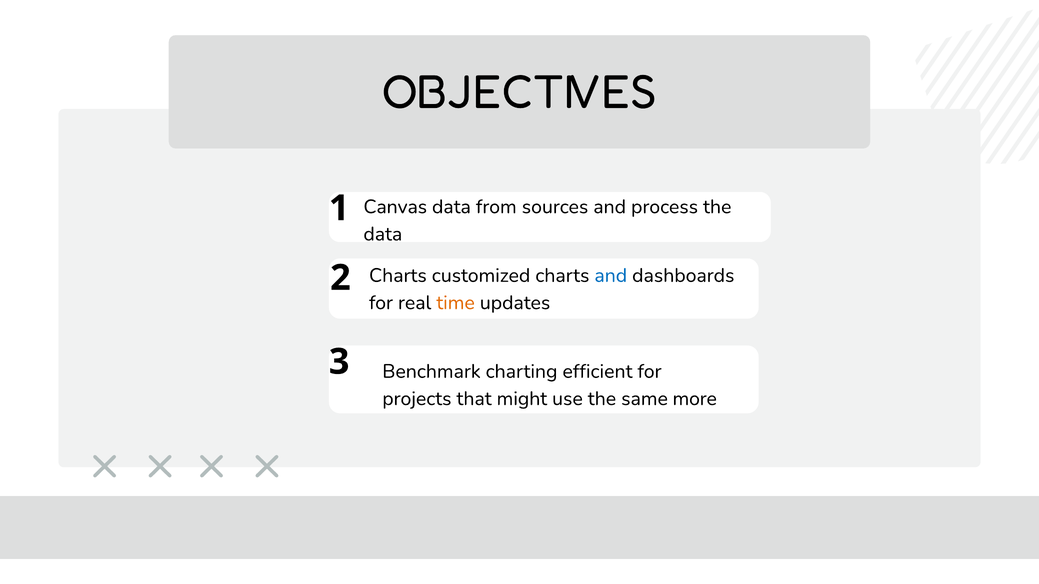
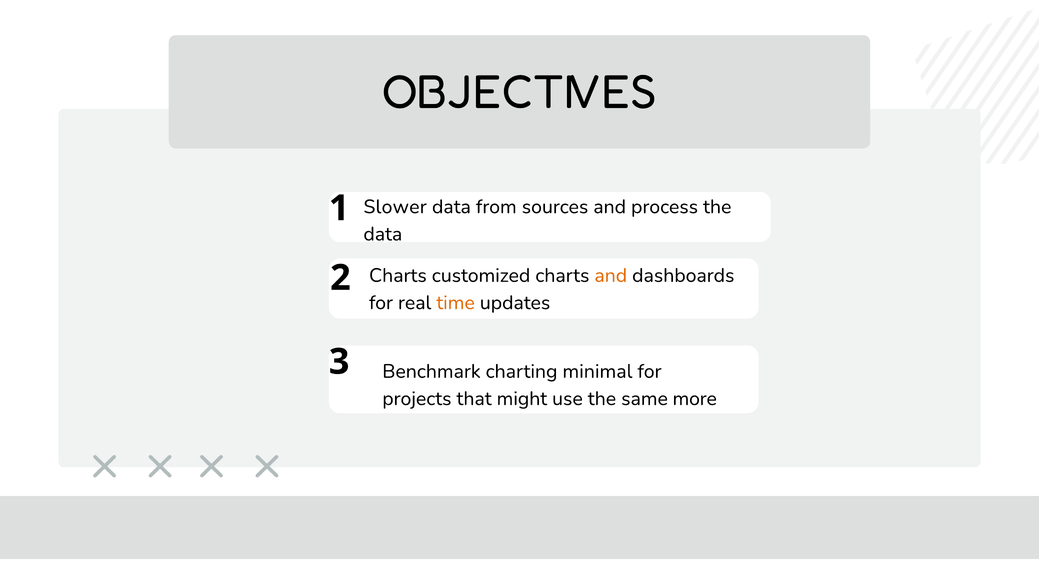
Canvas: Canvas -> Slower
and at (611, 276) colour: blue -> orange
efficient: efficient -> minimal
